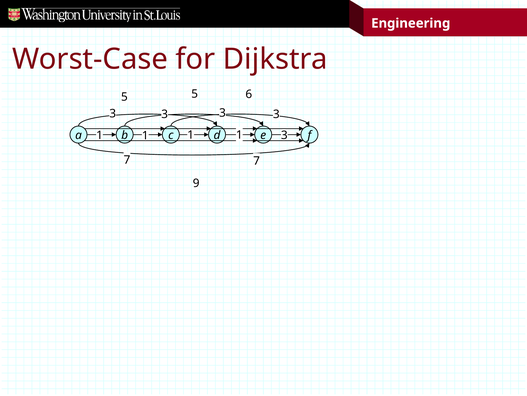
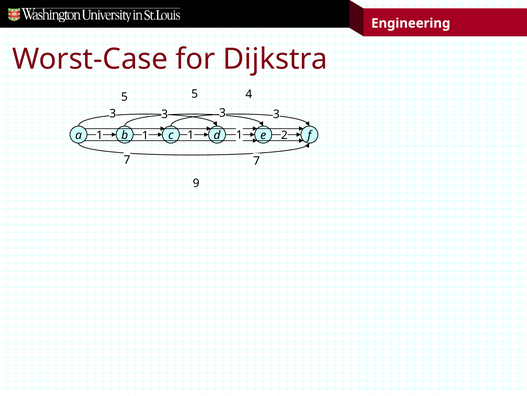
6: 6 -> 4
3 at (284, 135): 3 -> 2
